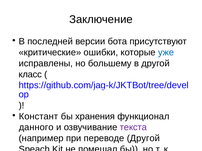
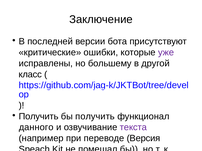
уже at (166, 53) colour: blue -> purple
Констант at (39, 117): Констант -> Получить
бы хранения: хранения -> получить
переводе Другой: Другой -> Версия
